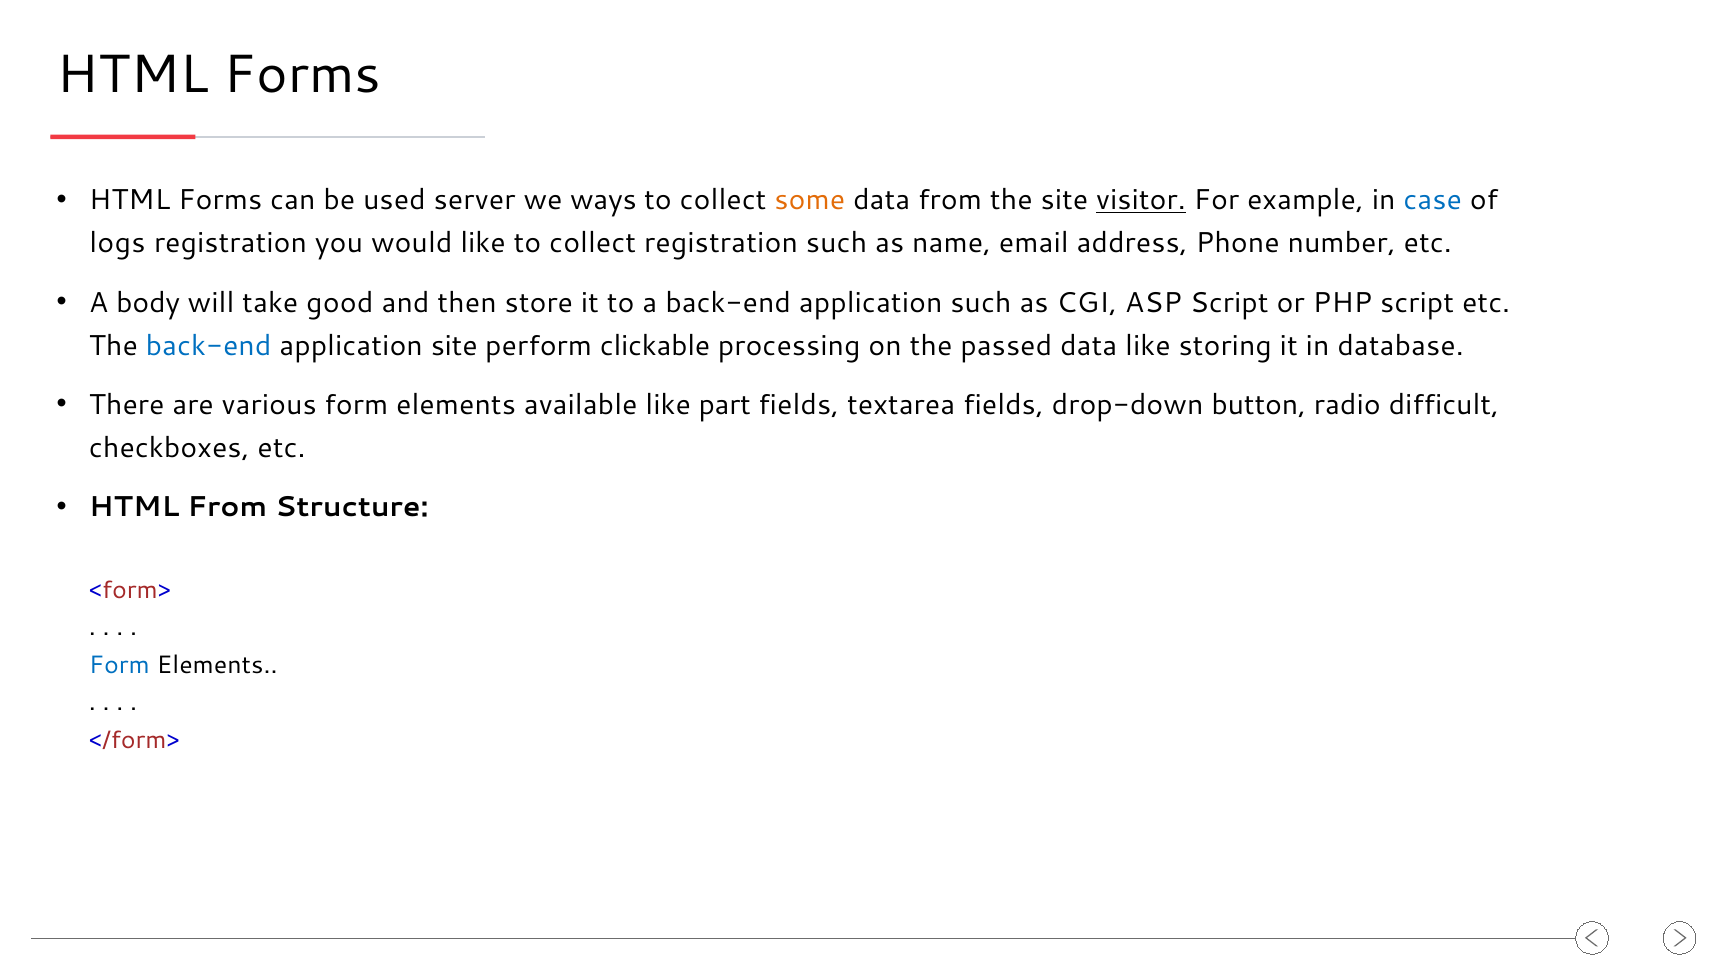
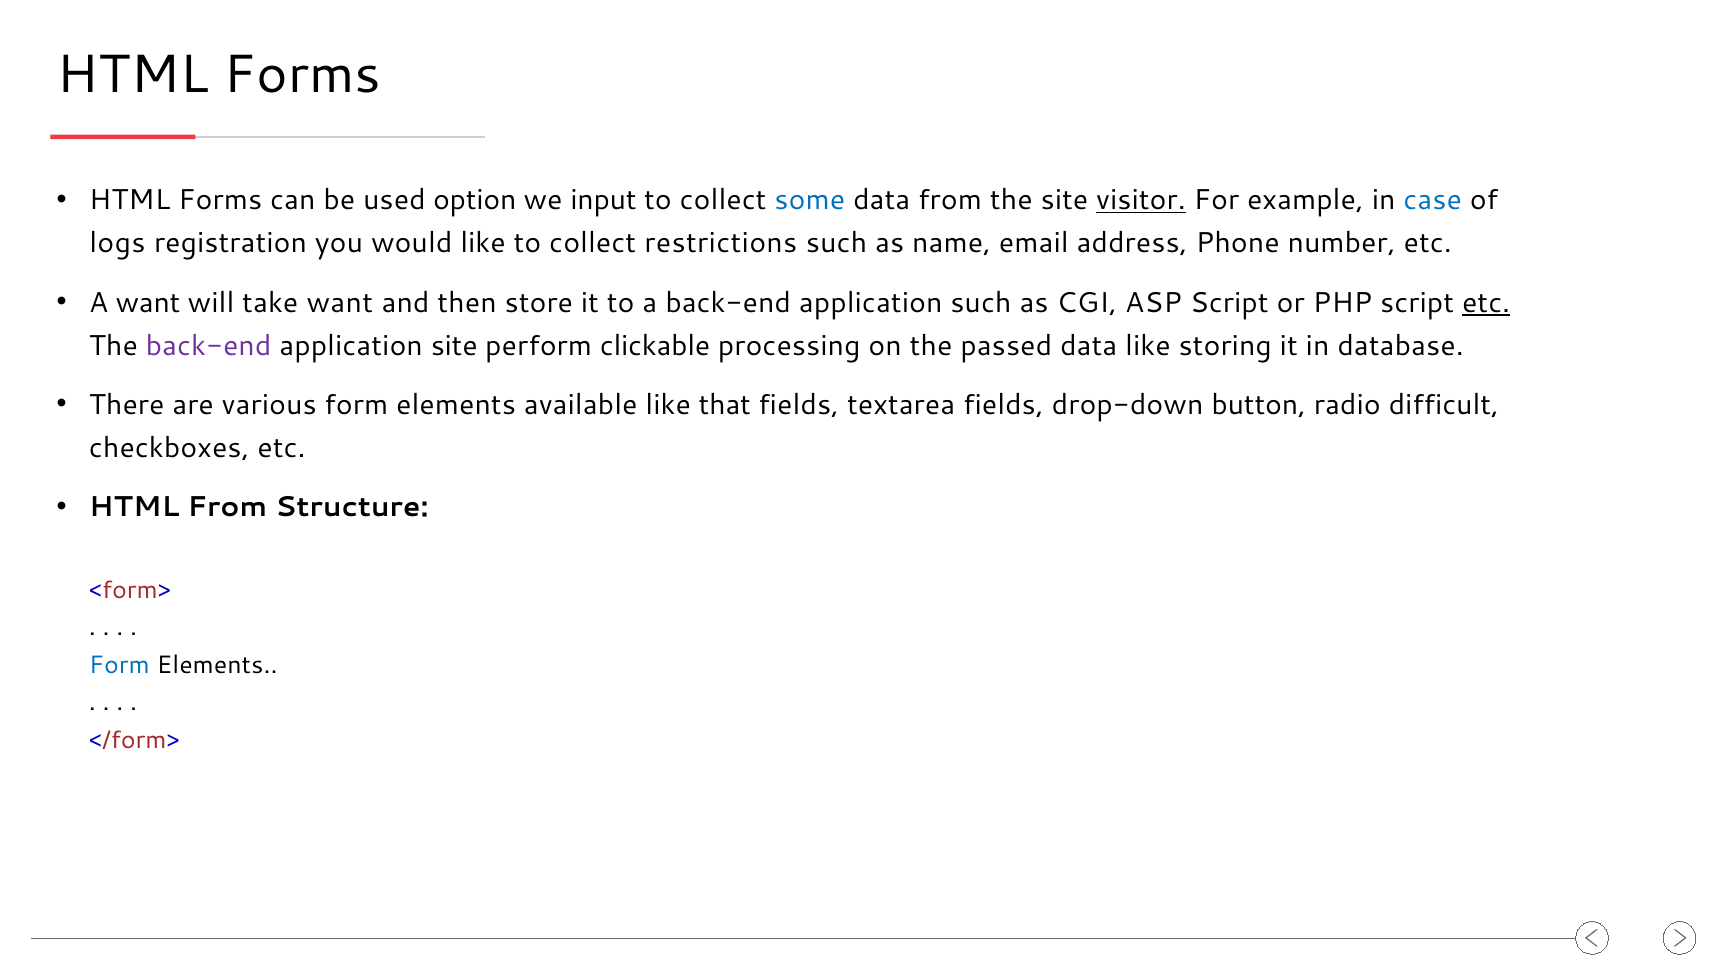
server: server -> option
ways: ways -> input
some colour: orange -> blue
collect registration: registration -> restrictions
A body: body -> want
take good: good -> want
etc at (1486, 302) underline: none -> present
back-end at (209, 345) colour: blue -> purple
part: part -> that
